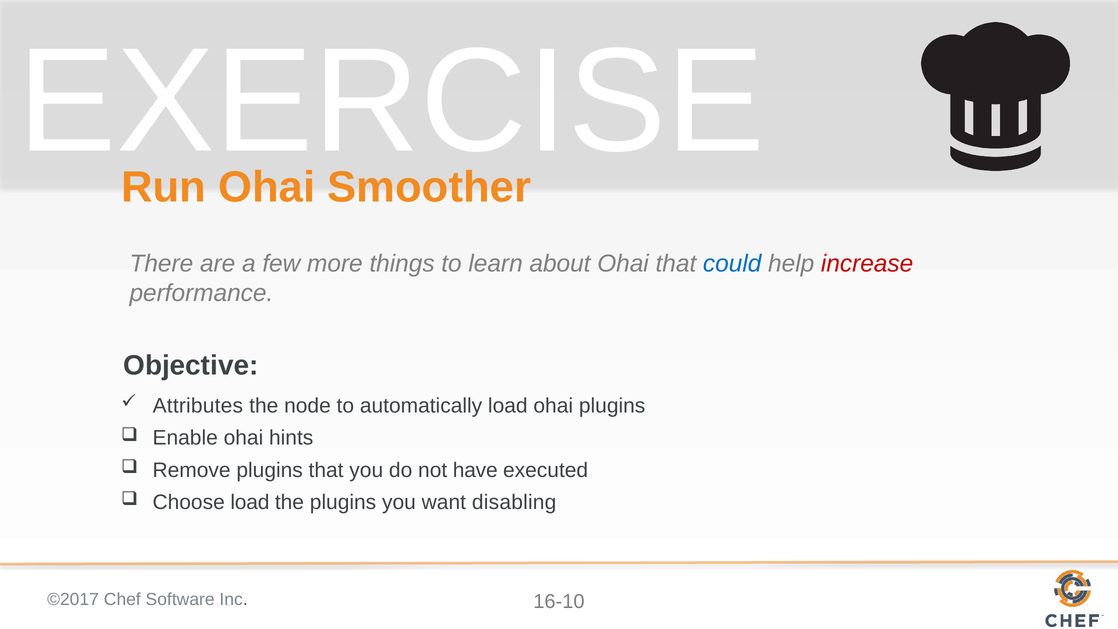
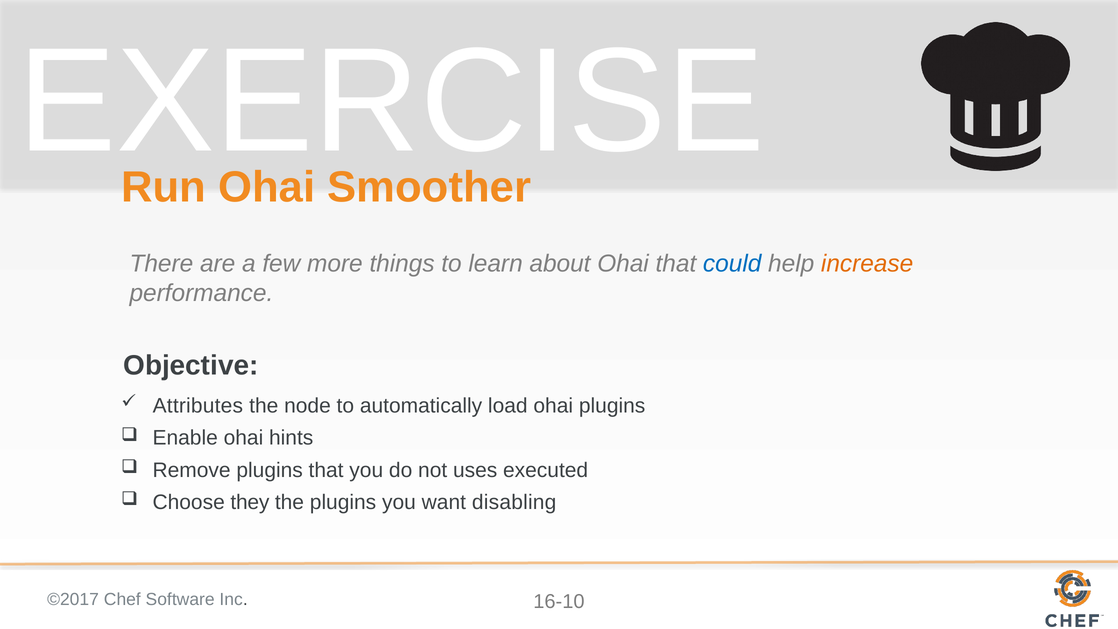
increase colour: red -> orange
have: have -> uses
Choose load: load -> they
